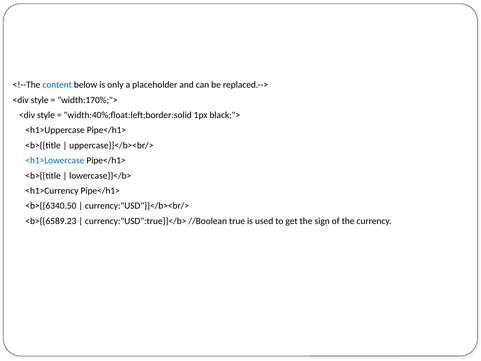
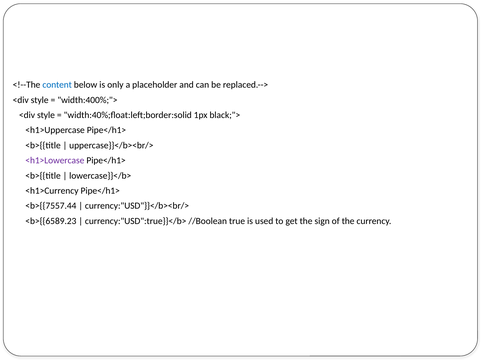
width:170%;">: width:170%;"> -> width:400%;">
<h1>Lowercase colour: blue -> purple
<b>{{6340.50: <b>{{6340.50 -> <b>{{7557.44
